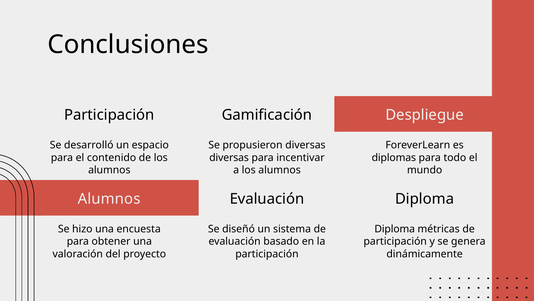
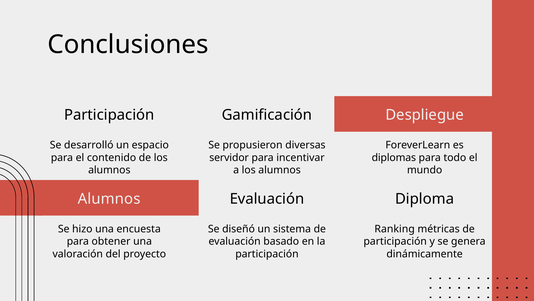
diversas at (229, 157): diversas -> servidor
Diploma at (395, 229): Diploma -> Ranking
